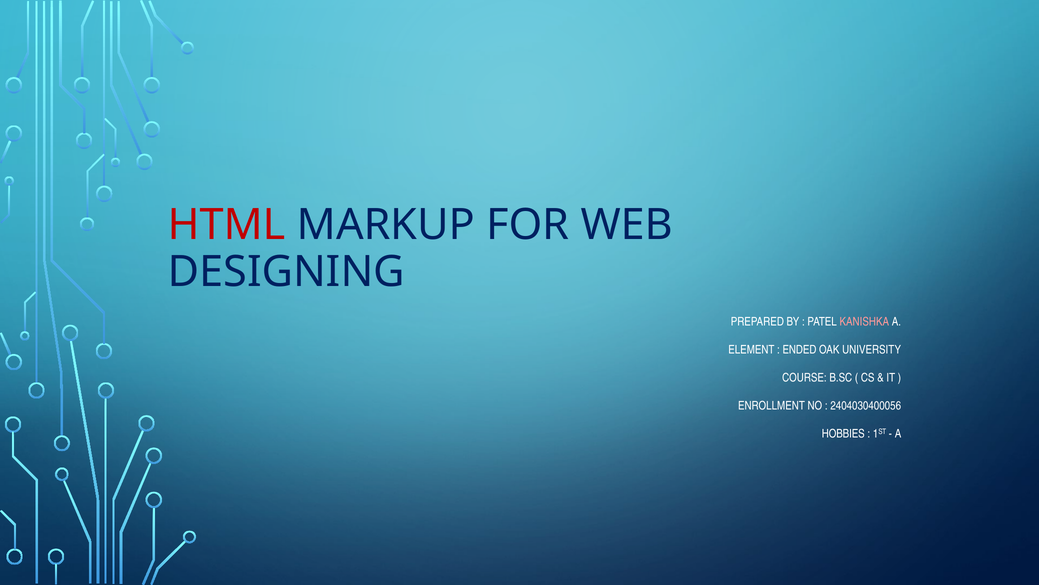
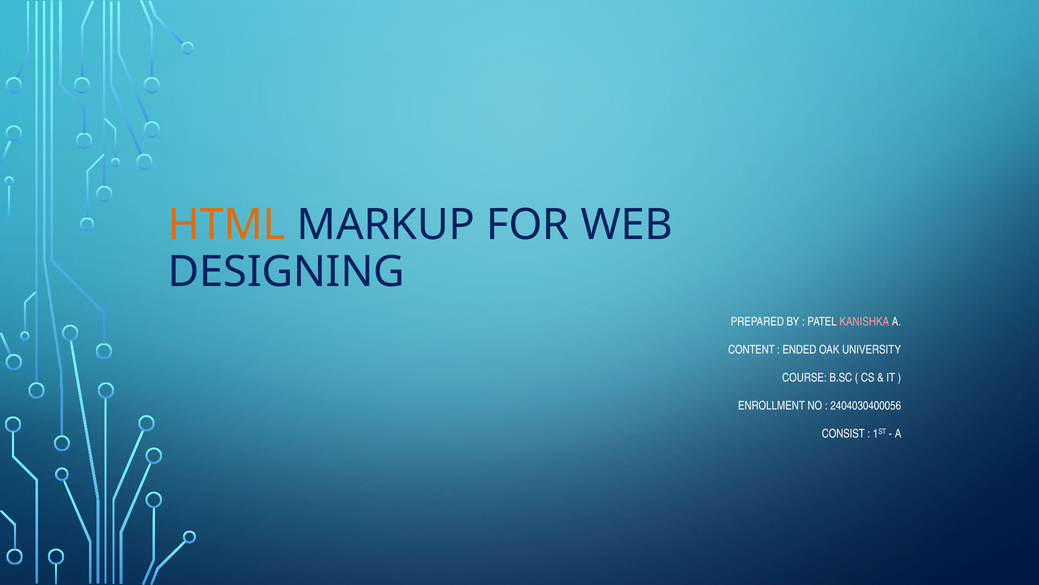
HTML colour: red -> orange
ELEMENT: ELEMENT -> CONTENT
HOBBIES: HOBBIES -> CONSIST
